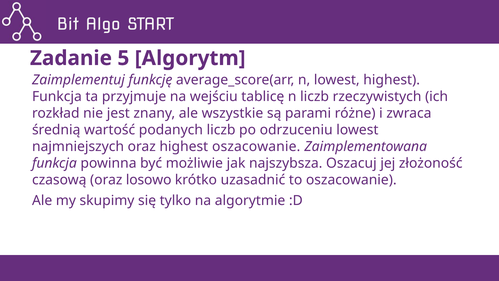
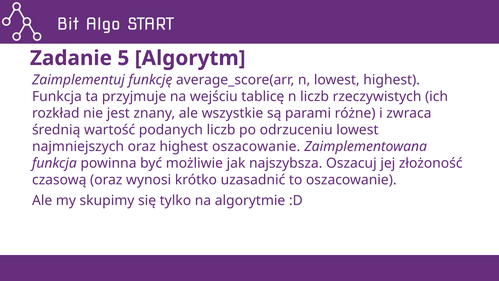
losowo: losowo -> wynosi
